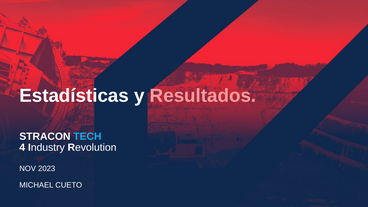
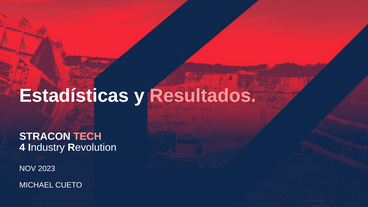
TECH colour: light blue -> pink
